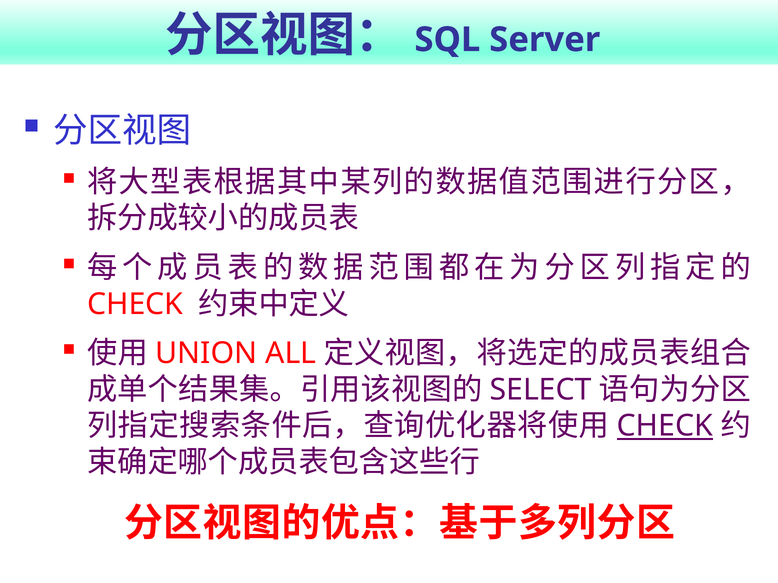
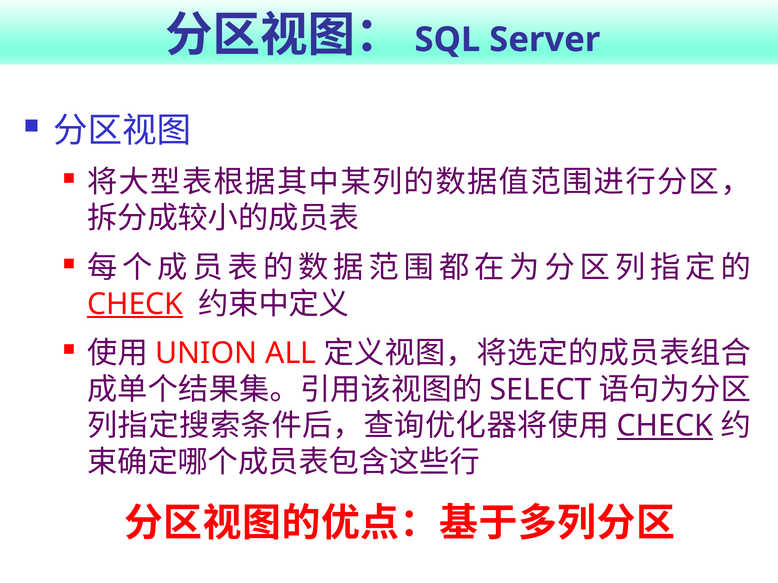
CHECK at (135, 304) underline: none -> present
